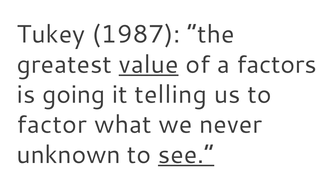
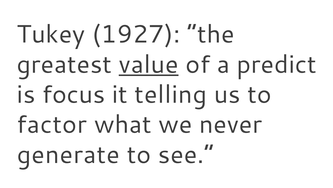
1987: 1987 -> 1927
factors: factors -> predict
going: going -> focus
unknown: unknown -> generate
see underline: present -> none
